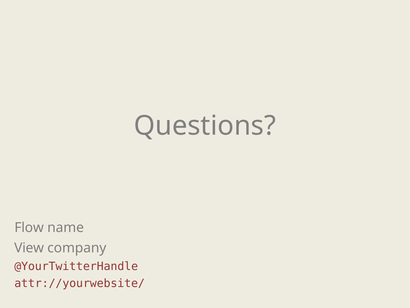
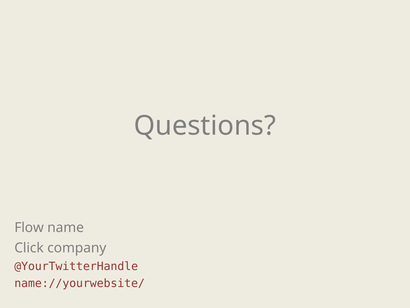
View: View -> Click
attr://yourwebsite/: attr://yourwebsite/ -> name://yourwebsite/
